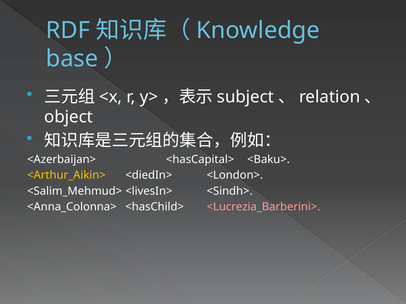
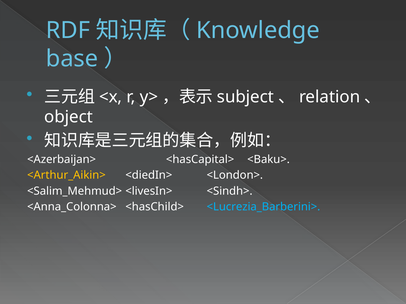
<Lucrezia_Barberini> colour: pink -> light blue
